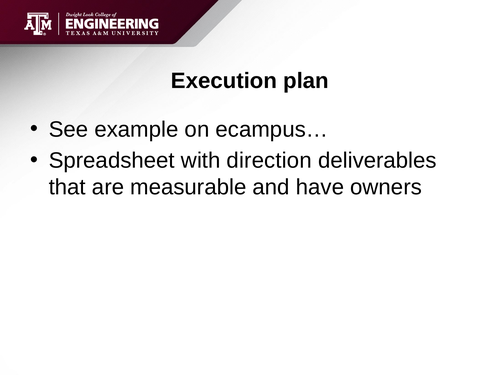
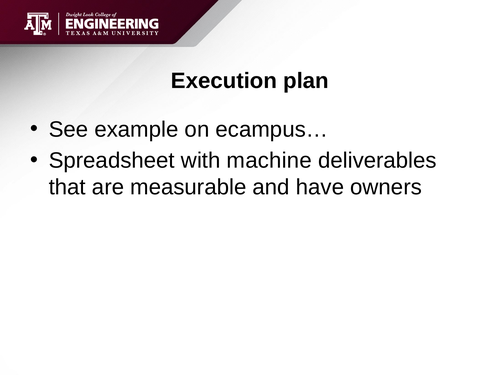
direction: direction -> machine
